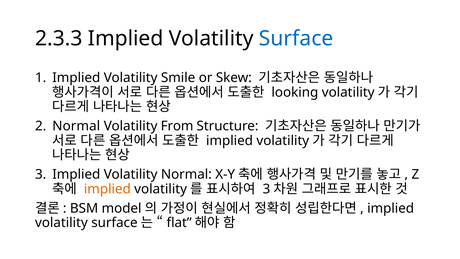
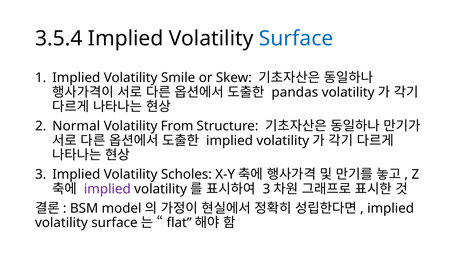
2.3.3: 2.3.3 -> 3.5.4
looking: looking -> pandas
Volatility Normal: Normal -> Scholes
implied at (107, 189) colour: orange -> purple
